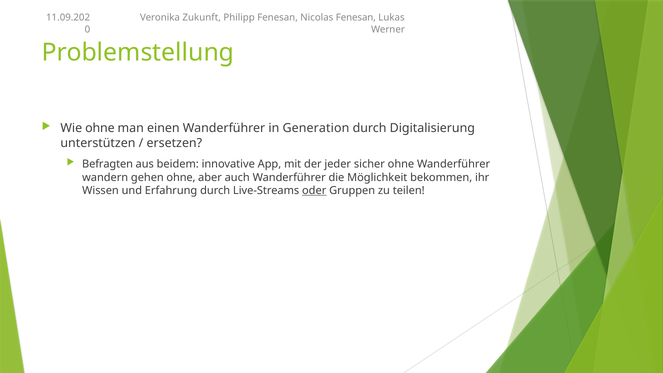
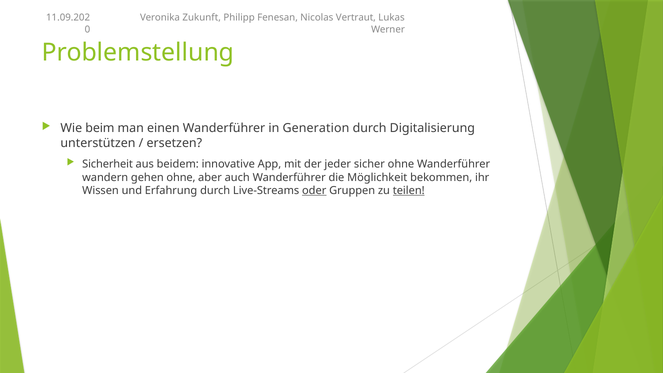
Nicolas Fenesan: Fenesan -> Vertraut
Wie ohne: ohne -> beim
Befragten: Befragten -> Sicherheit
teilen underline: none -> present
